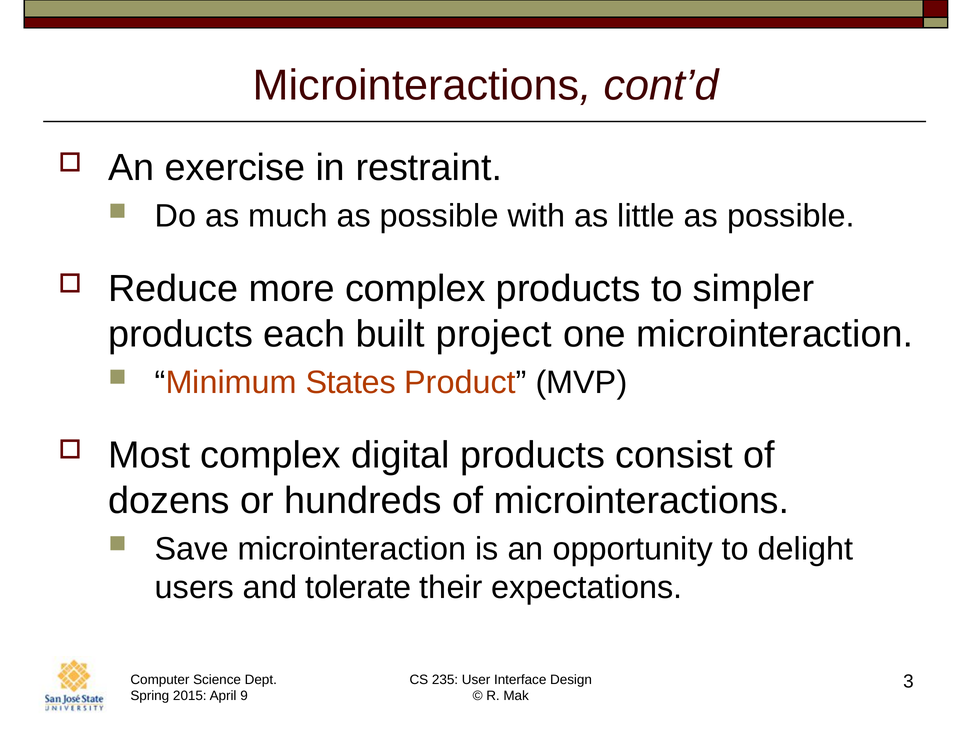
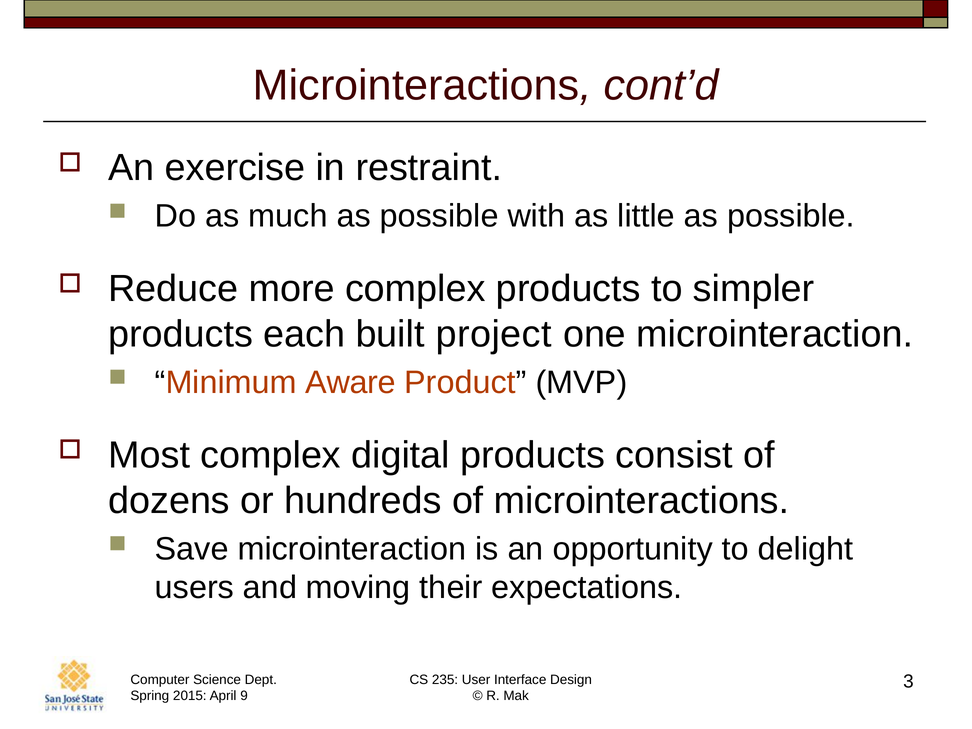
States: States -> Aware
tolerate: tolerate -> moving
